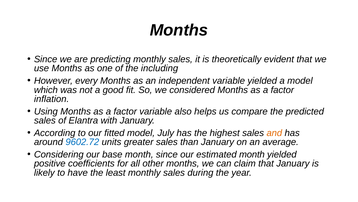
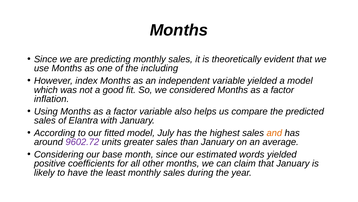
every: every -> index
9602.72 colour: blue -> purple
estimated month: month -> words
